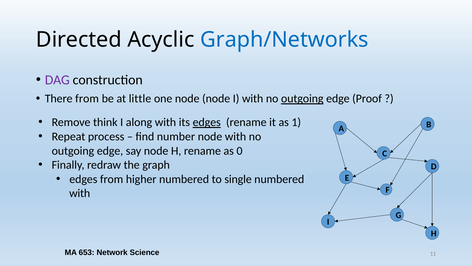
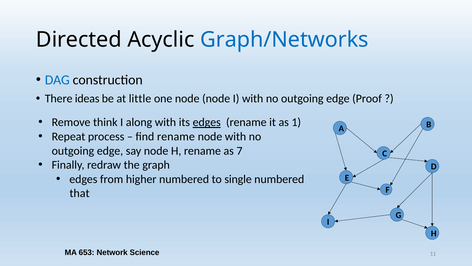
DAG colour: purple -> blue
There from: from -> ideas
outgoing at (302, 99) underline: present -> none
find number: number -> rename
0: 0 -> 7
with at (80, 193): with -> that
